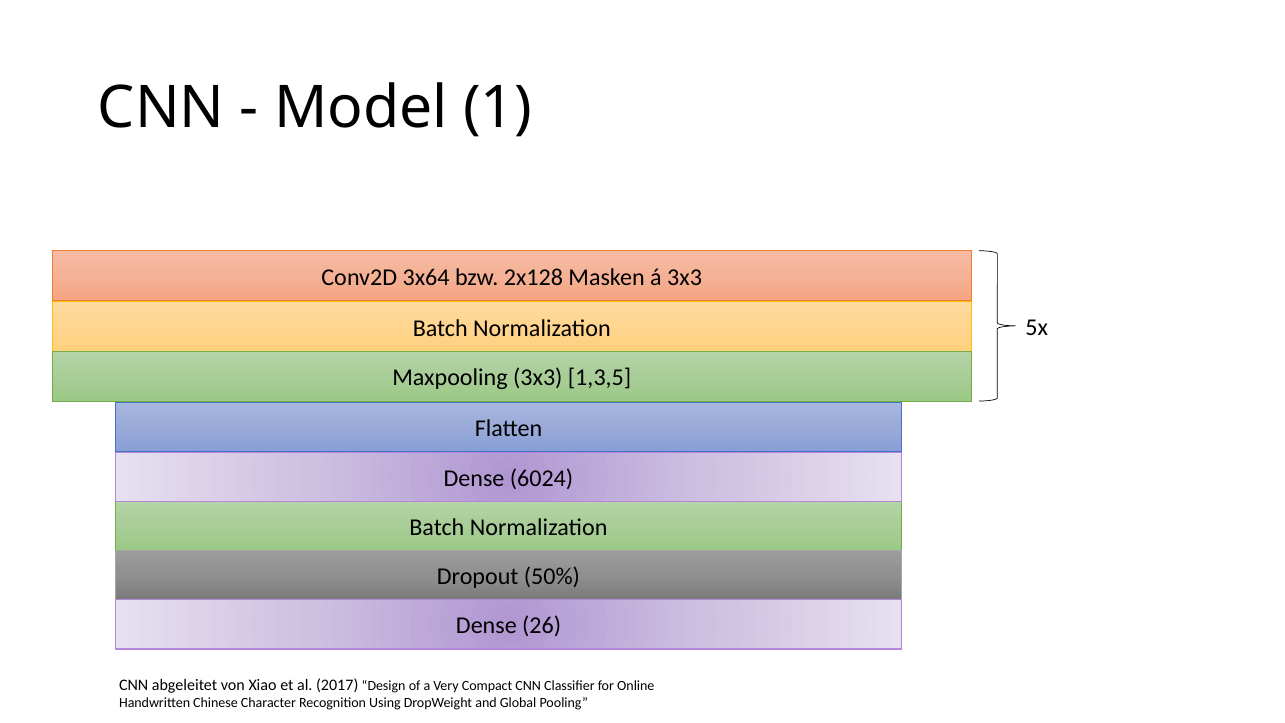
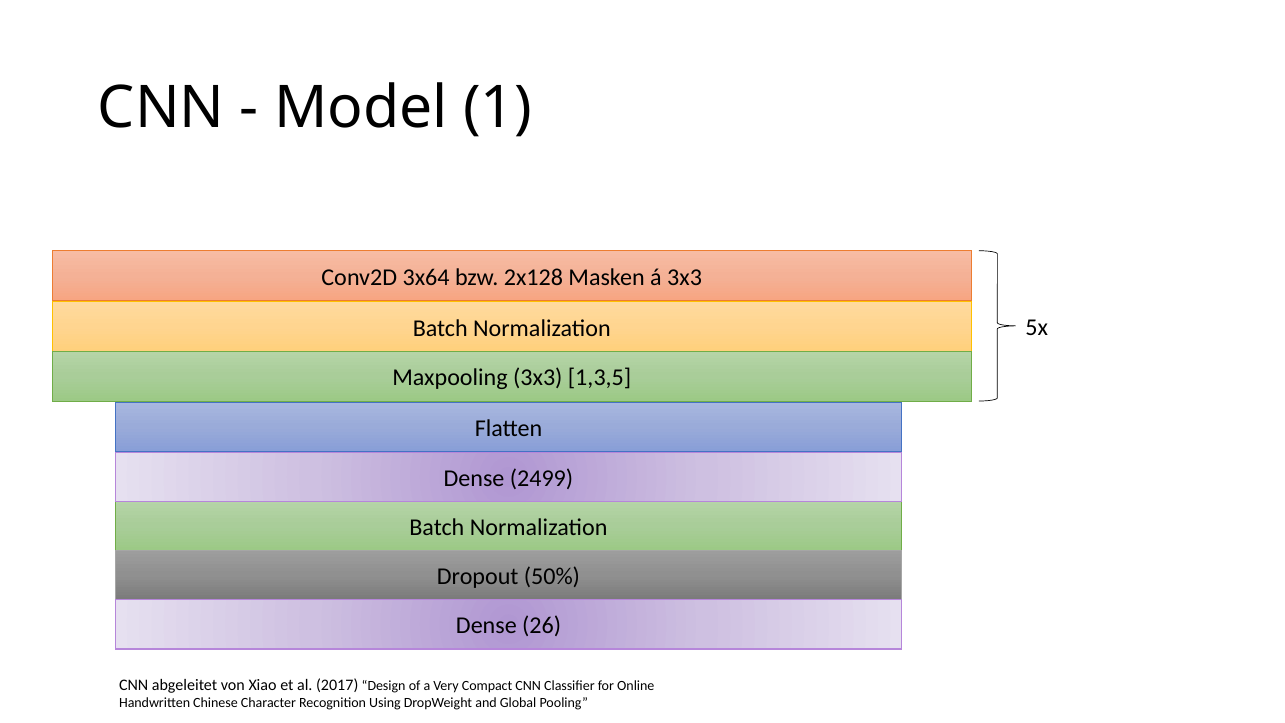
6024: 6024 -> 2499
